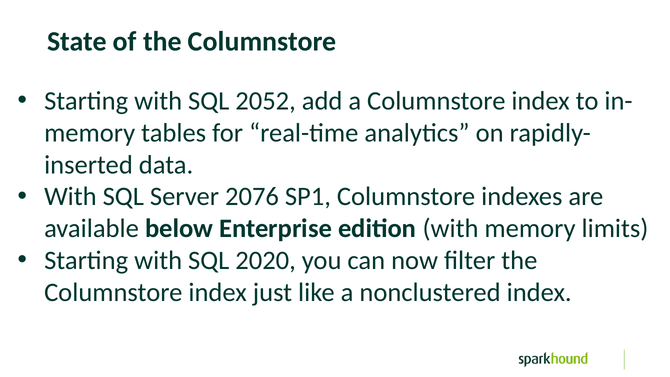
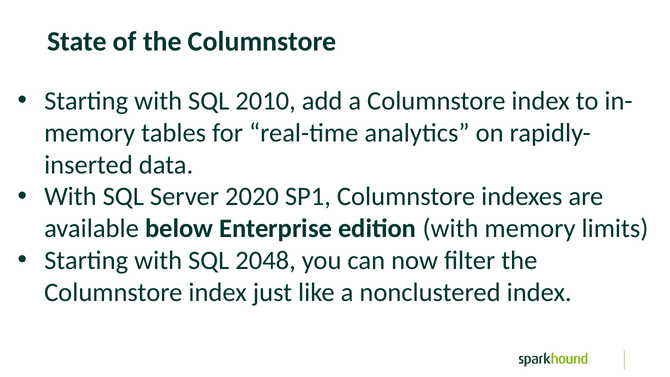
2052: 2052 -> 2010
2076: 2076 -> 2020
2020: 2020 -> 2048
